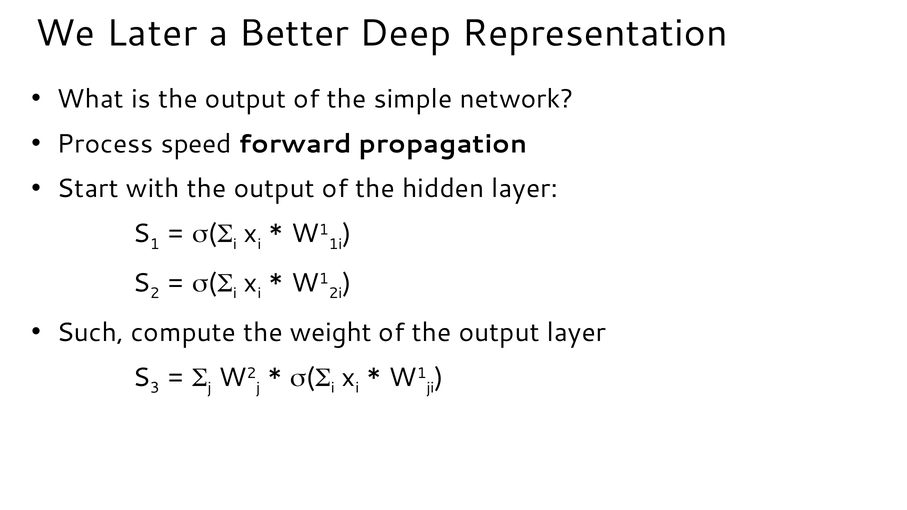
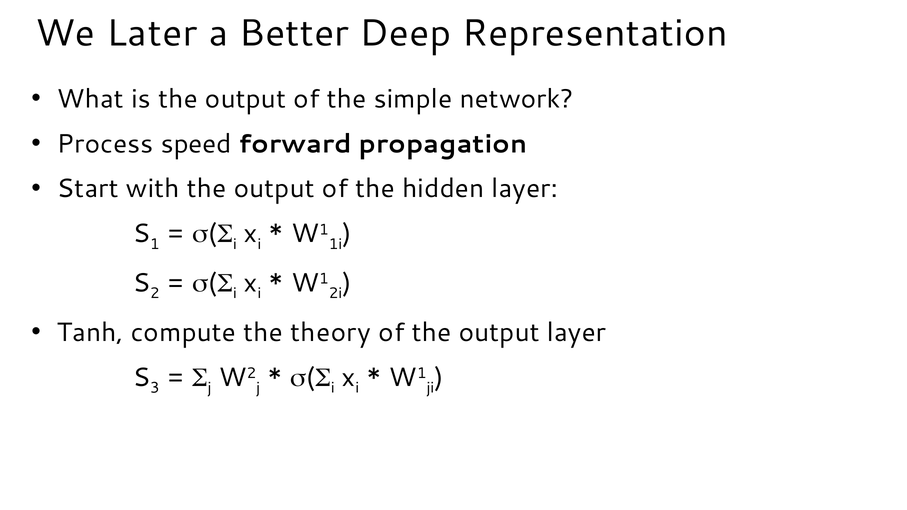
Such: Such -> Tanh
weight: weight -> theory
